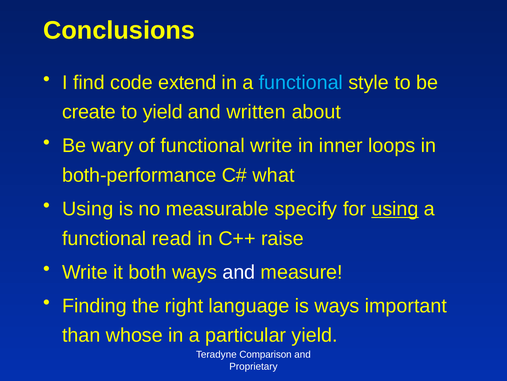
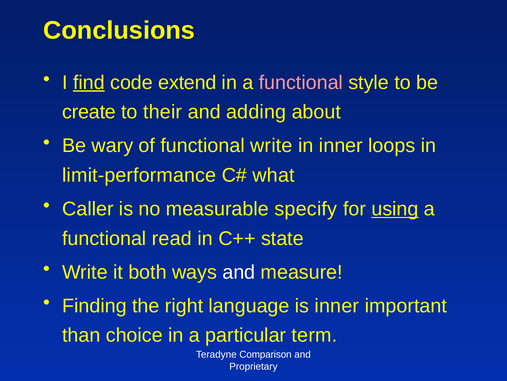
find underline: none -> present
functional at (301, 82) colour: light blue -> pink
to yield: yield -> their
written: written -> adding
both-performance: both-performance -> limit-performance
Using at (88, 209): Using -> Caller
raise: raise -> state
is ways: ways -> inner
whose: whose -> choice
particular yield: yield -> term
